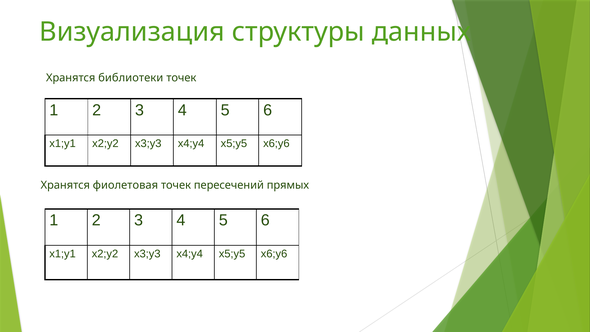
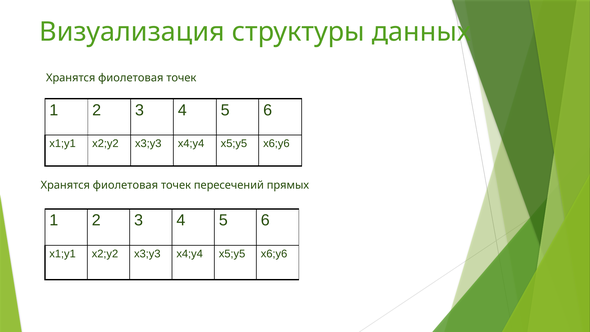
библиотеки at (131, 78): библиотеки -> фиолетовая
